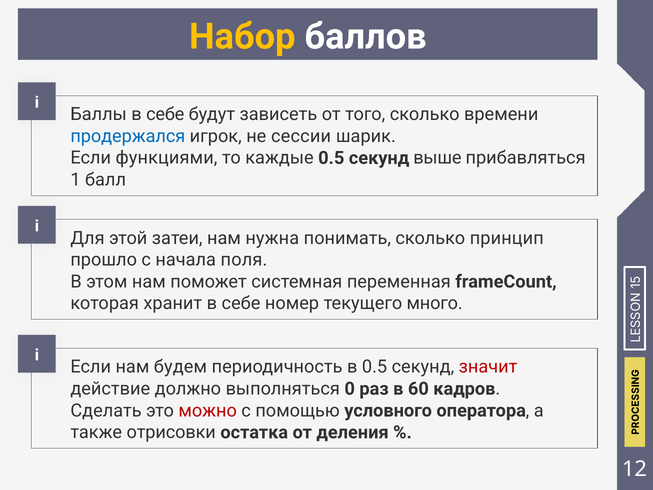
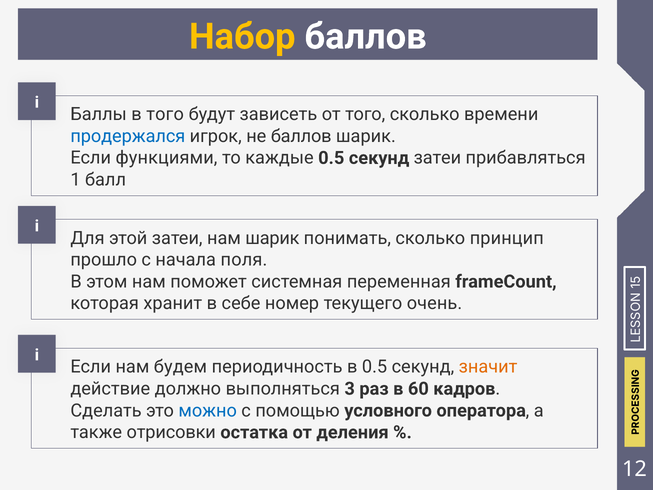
Баллы в себе: себе -> того
не сессии: сессии -> баллов
секунд выше: выше -> затеи
нам нужна: нужна -> шарик
много: много -> очень
значит colour: red -> orange
0: 0 -> 3
можно colour: red -> blue
